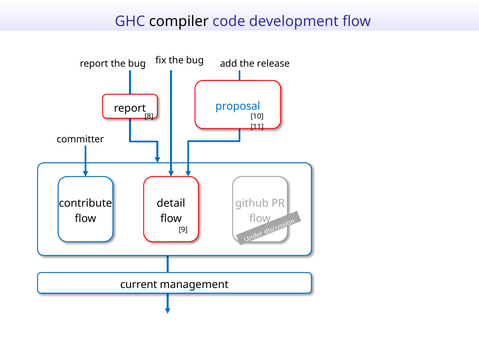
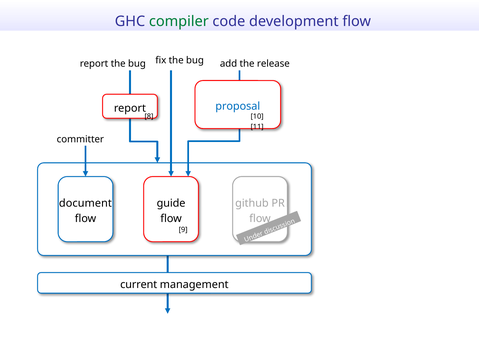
compiler colour: black -> green
contribute: contribute -> document
detail: detail -> guide
